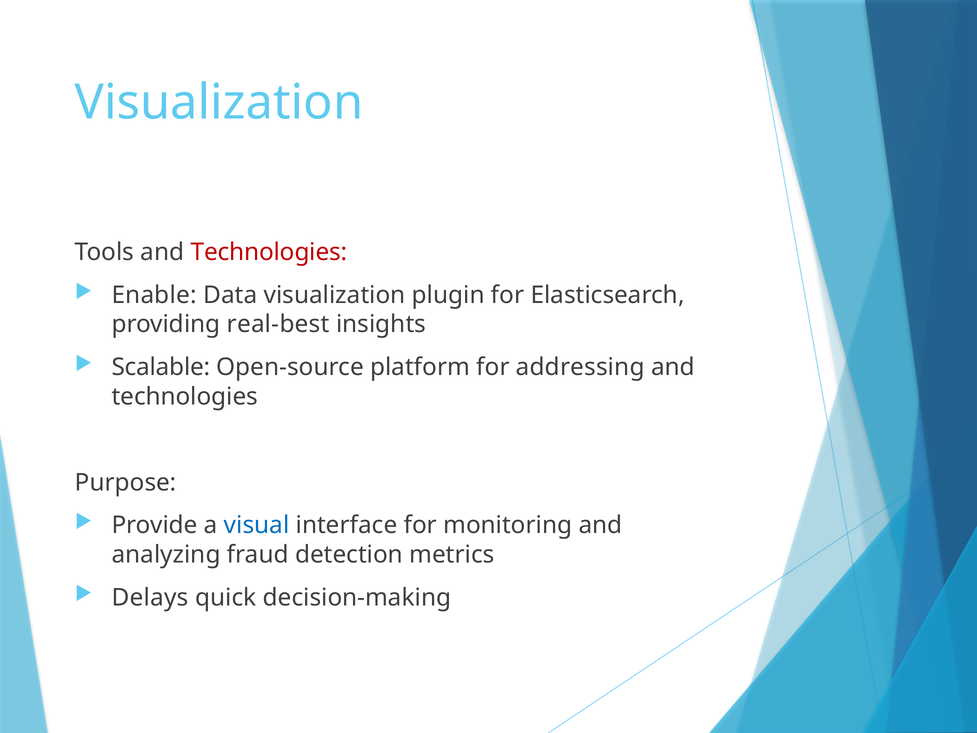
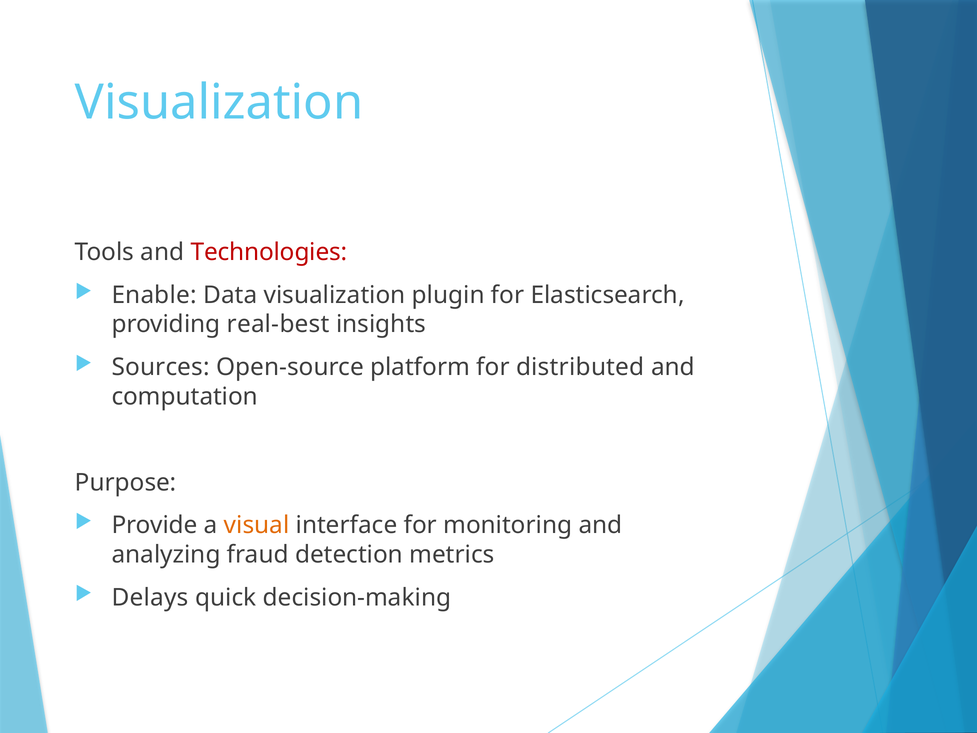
Scalable: Scalable -> Sources
addressing: addressing -> distributed
technologies at (185, 397): technologies -> computation
visual colour: blue -> orange
